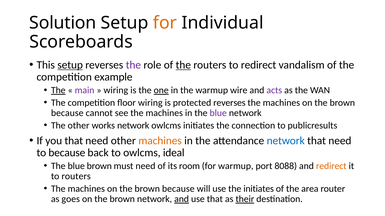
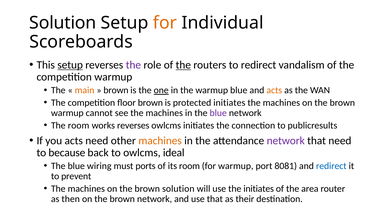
competition example: example -> warmup
The at (58, 90) underline: present -> none
main colour: purple -> orange
wiring at (116, 90): wiring -> brown
warmup wire: wire -> blue
acts at (274, 90) colour: purple -> orange
floor wiring: wiring -> brown
protected reverses: reverses -> initiates
because at (67, 113): because -> warmup
The other: other -> room
works network: network -> reverses
you that: that -> acts
network at (286, 141) colour: blue -> purple
blue brown: brown -> wiring
must need: need -> ports
8088: 8088 -> 8081
redirect at (331, 166) colour: orange -> blue
to routers: routers -> prevent
because at (178, 189): because -> solution
goes: goes -> then
and at (182, 200) underline: present -> none
their underline: present -> none
